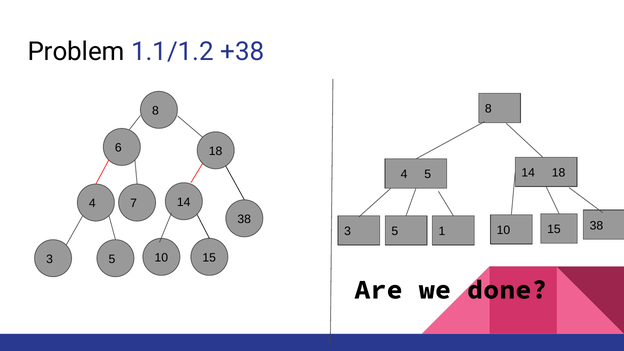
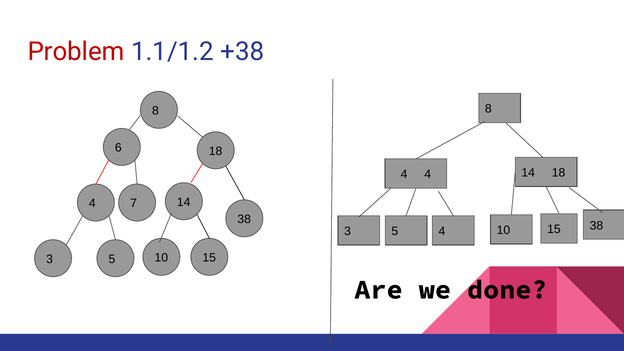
Problem colour: black -> red
5 at (428, 174): 5 -> 4
3 1: 1 -> 4
